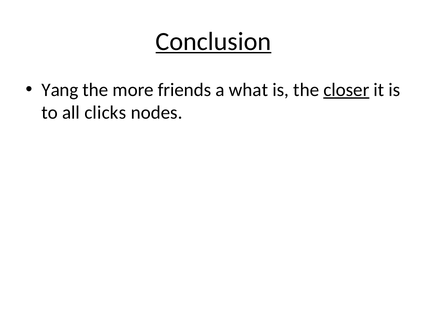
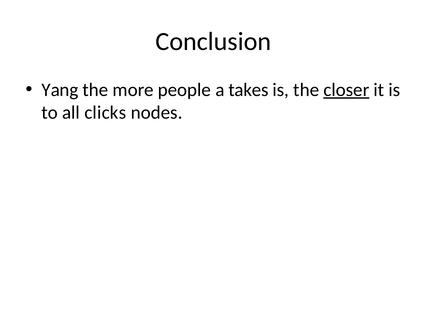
Conclusion underline: present -> none
friends: friends -> people
what: what -> takes
